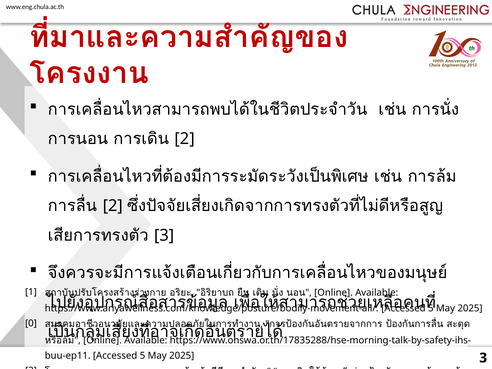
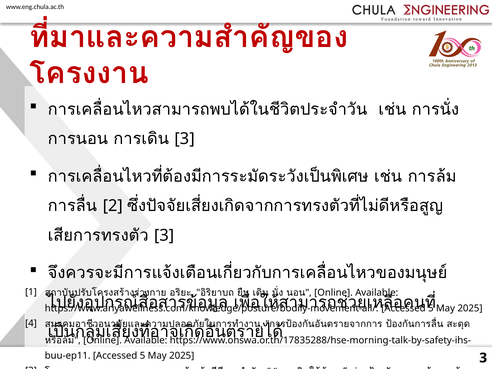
2 at (185, 139): 2 -> 3
0: 0 -> 4
